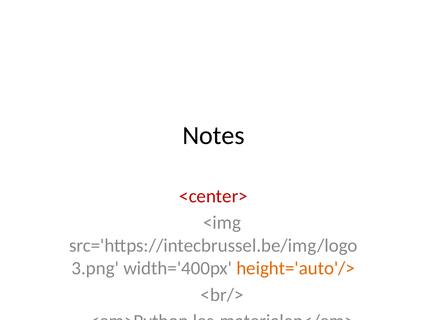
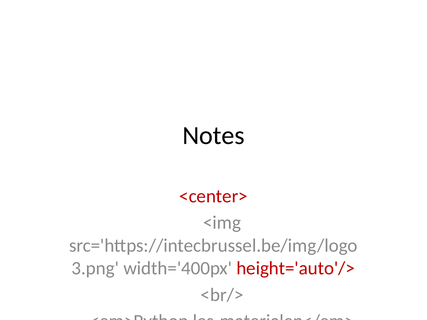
height='auto'/> colour: orange -> red
